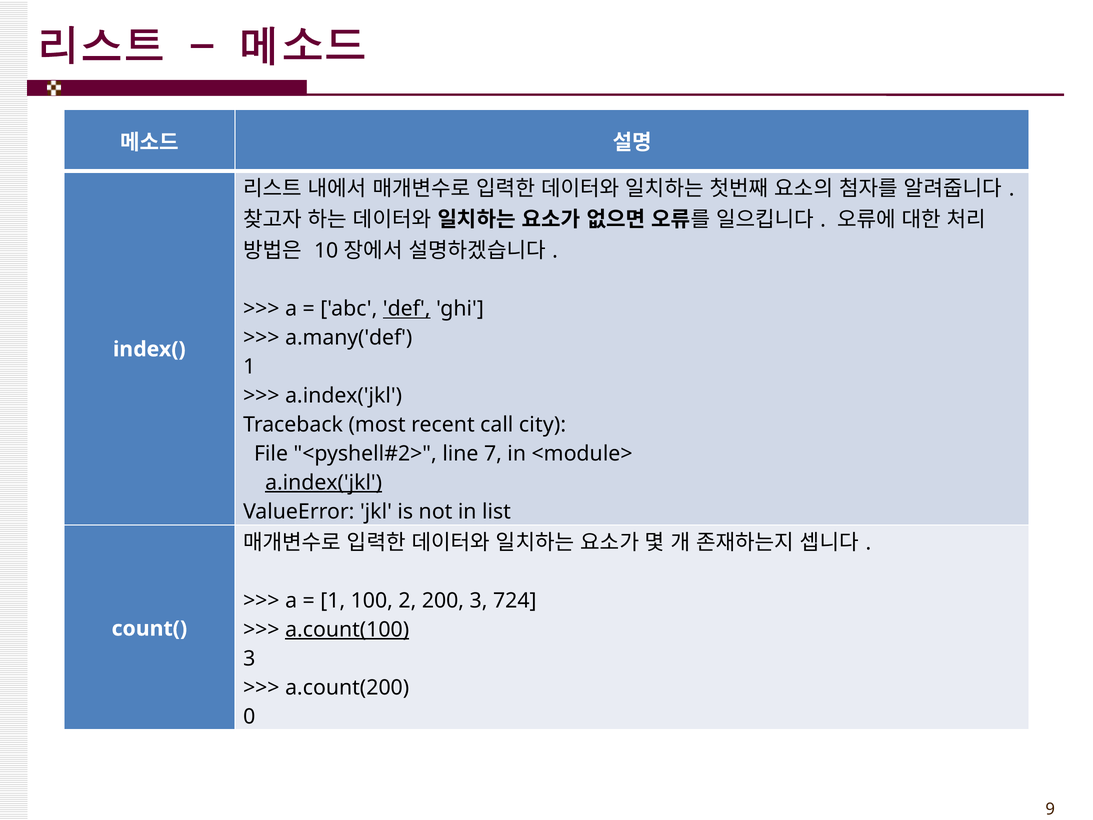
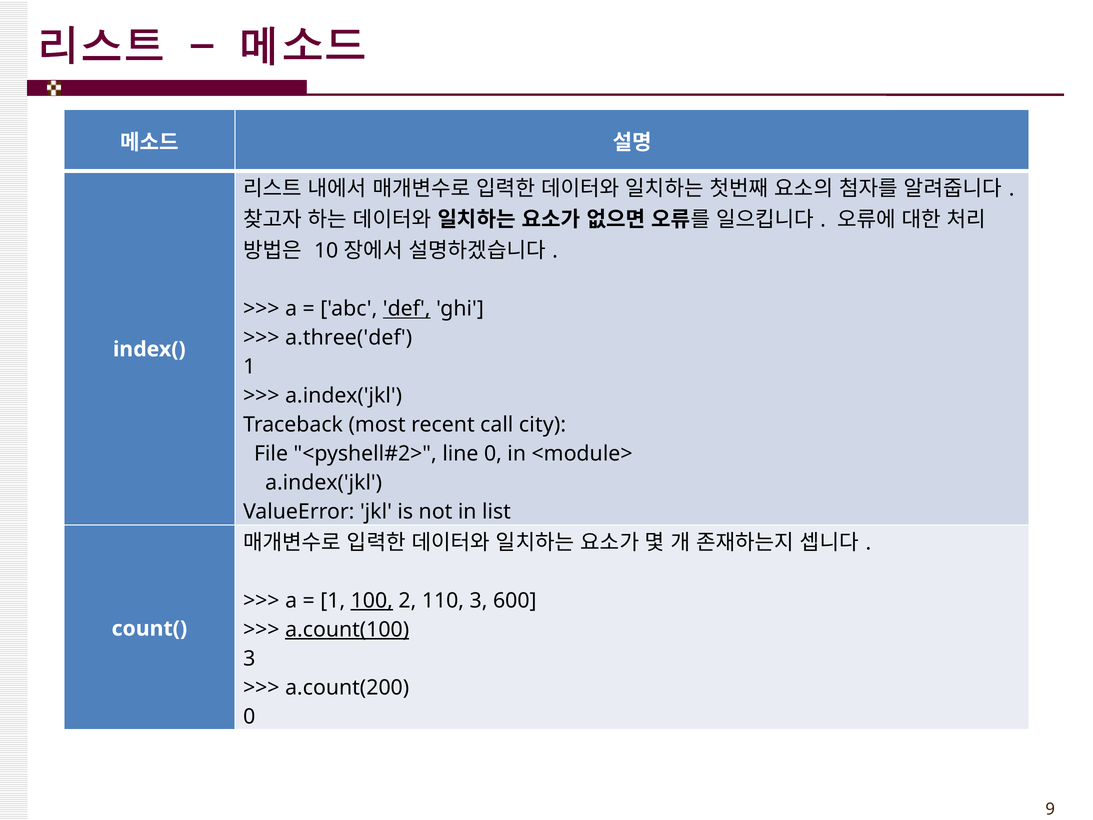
a.many('def: a.many('def -> a.three('def
line 7: 7 -> 0
a.index('jkl at (324, 483) underline: present -> none
100 underline: none -> present
200: 200 -> 110
724: 724 -> 600
